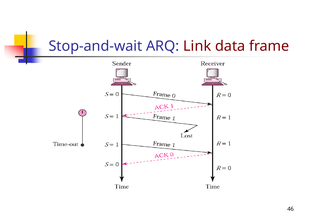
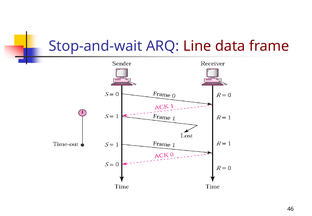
Link: Link -> Line
